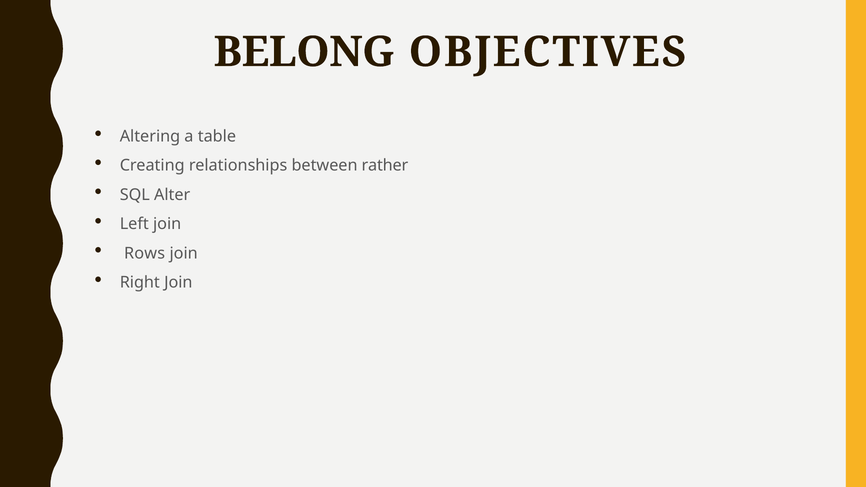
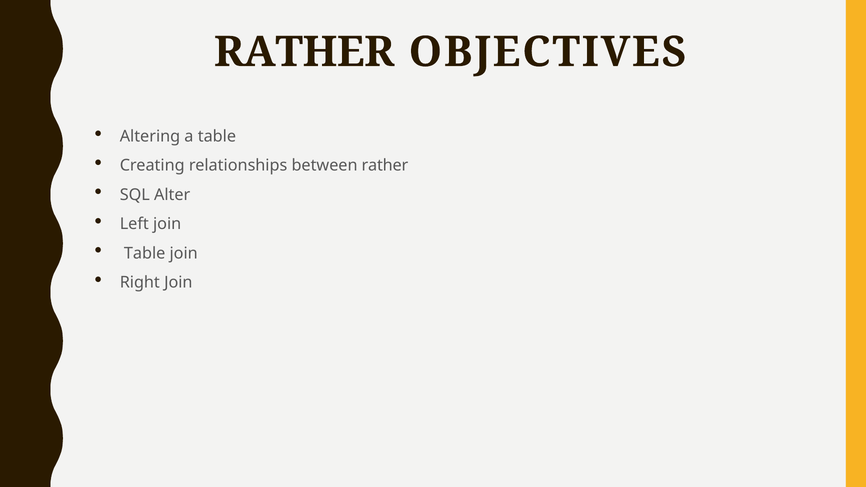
BELONG at (304, 52): BELONG -> RATHER
Rows at (145, 253): Rows -> Table
